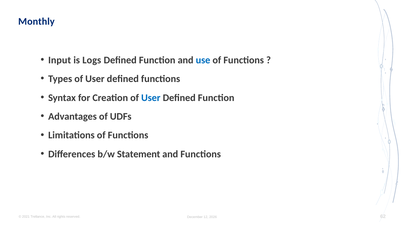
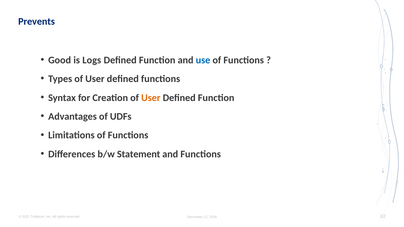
Monthly: Monthly -> Prevents
Input: Input -> Good
User at (151, 98) colour: blue -> orange
